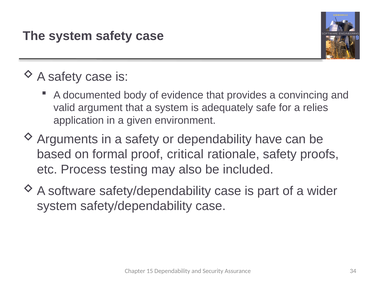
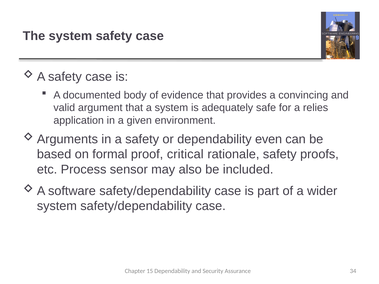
have: have -> even
testing: testing -> sensor
